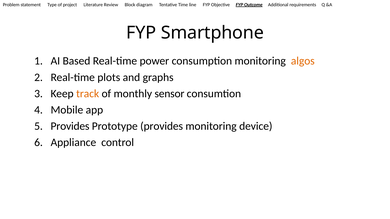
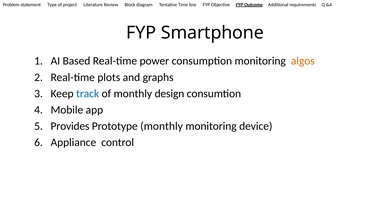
track colour: orange -> blue
sensor: sensor -> design
Prototype provides: provides -> monthly
